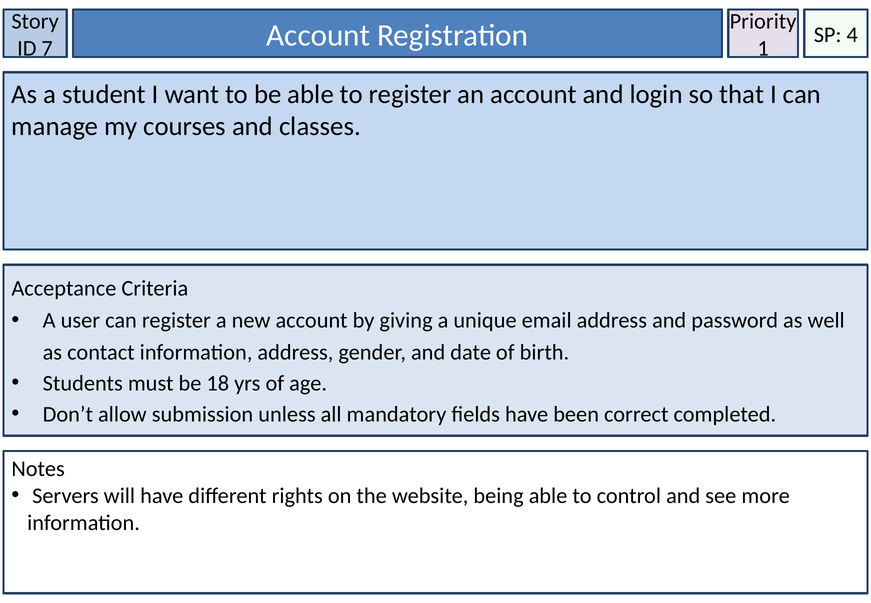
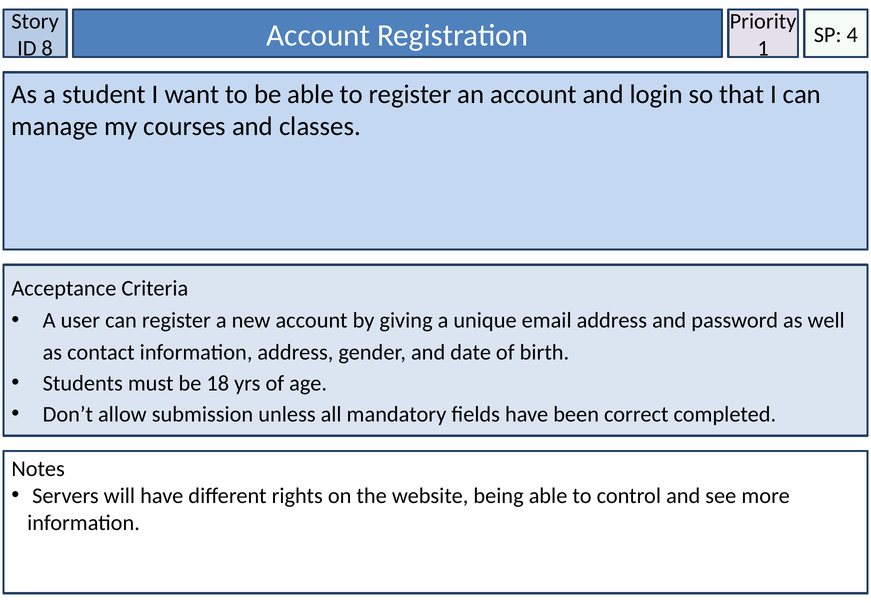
7: 7 -> 8
